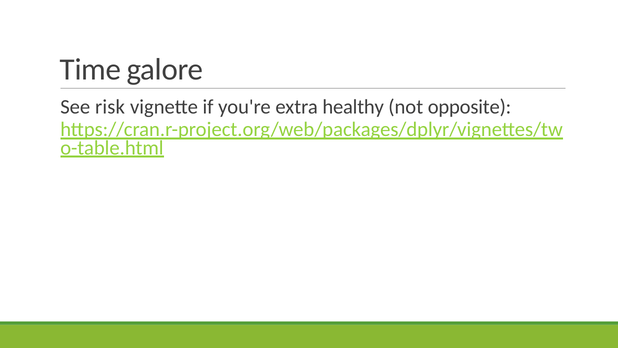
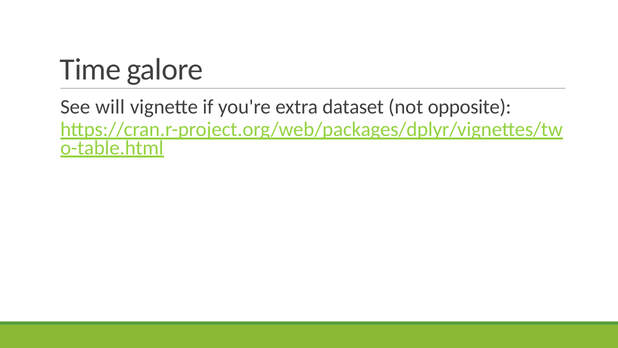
risk: risk -> will
healthy: healthy -> dataset
